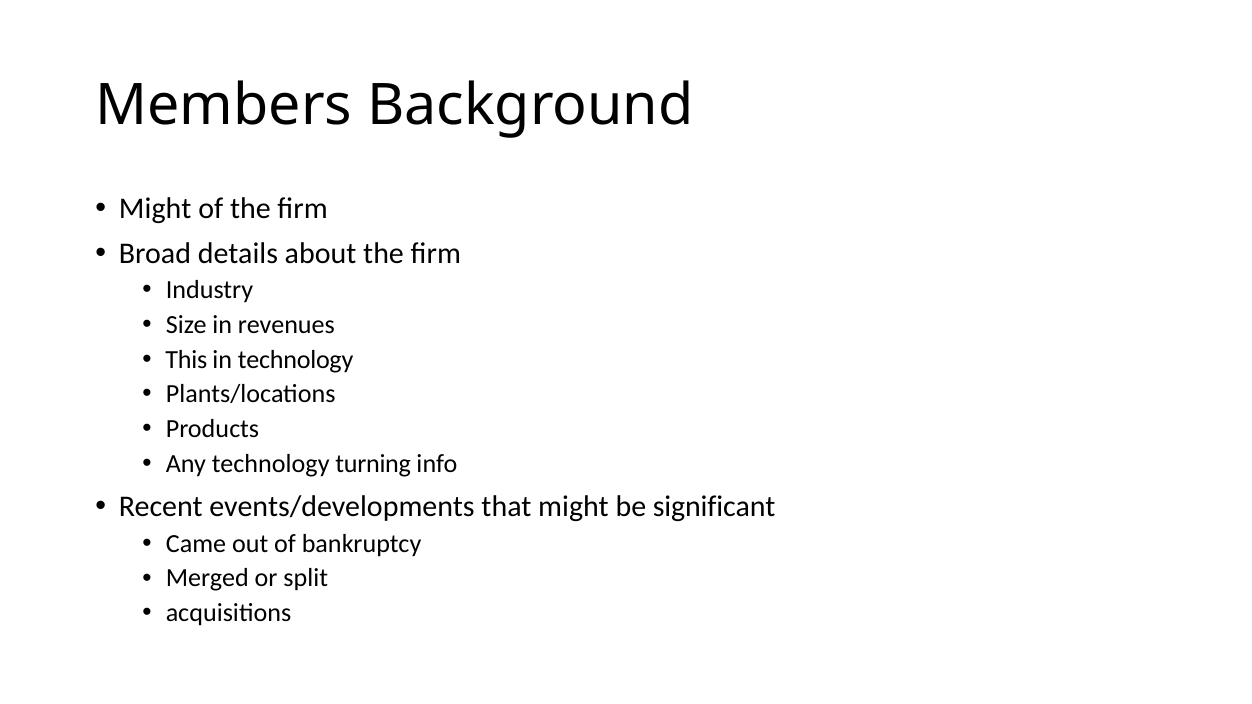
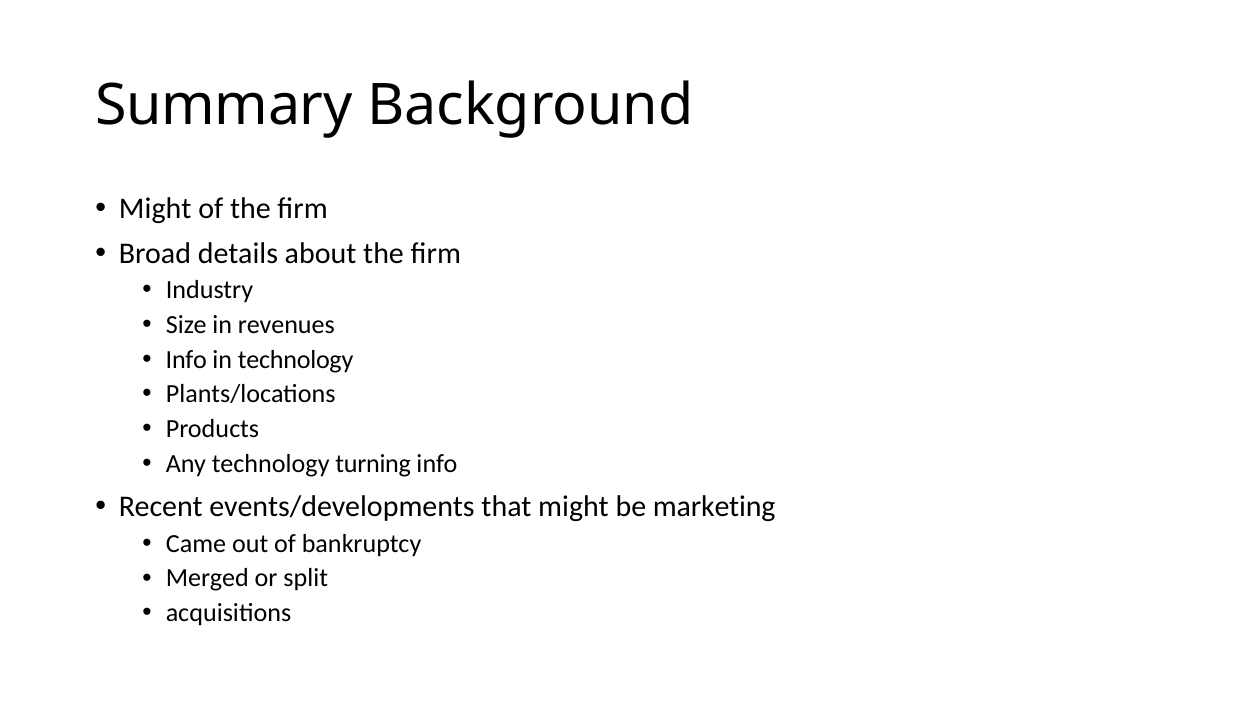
Members: Members -> Summary
This at (186, 360): This -> Info
significant: significant -> marketing
